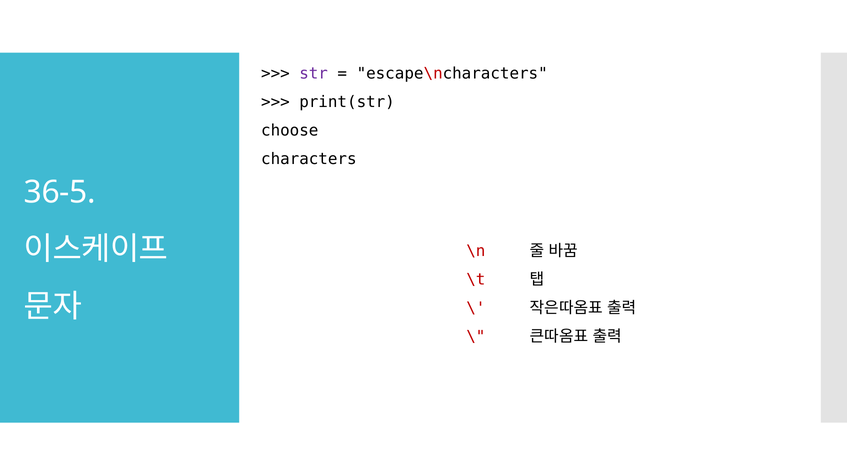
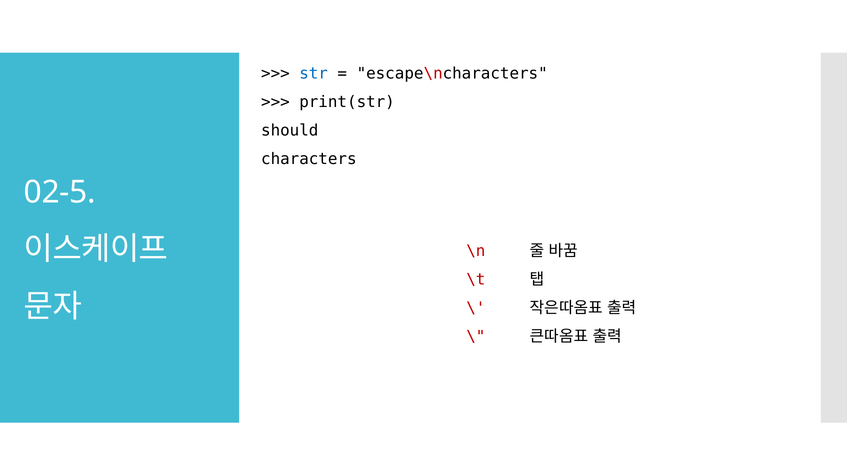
str colour: purple -> blue
choose: choose -> should
36-5: 36-5 -> 02-5
